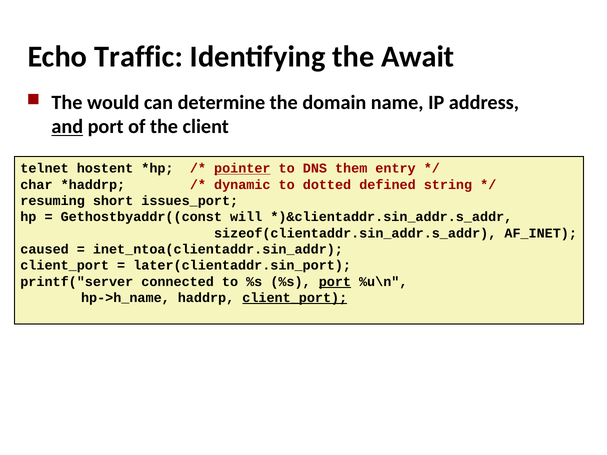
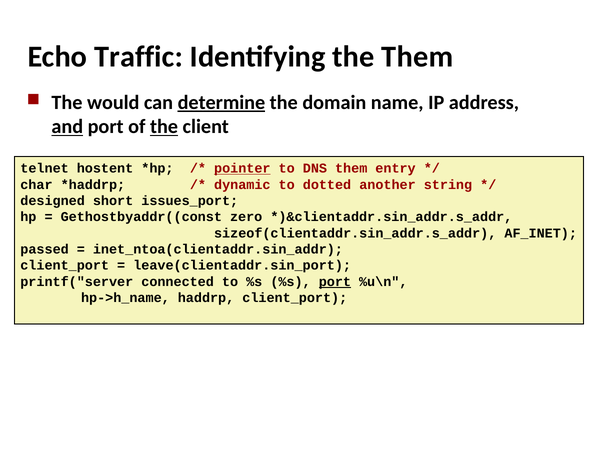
the Await: Await -> Them
determine underline: none -> present
the at (164, 127) underline: none -> present
defined: defined -> another
resuming: resuming -> designed
will: will -> zero
caused: caused -> passed
later(clientaddr.sin_port: later(clientaddr.sin_port -> leave(clientaddr.sin_port
client_port at (295, 298) underline: present -> none
